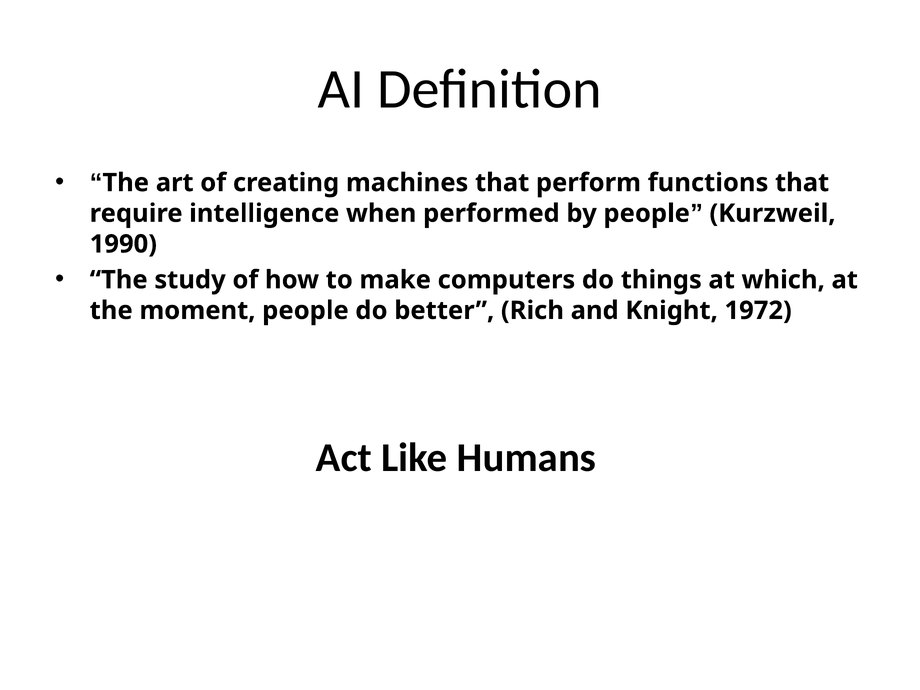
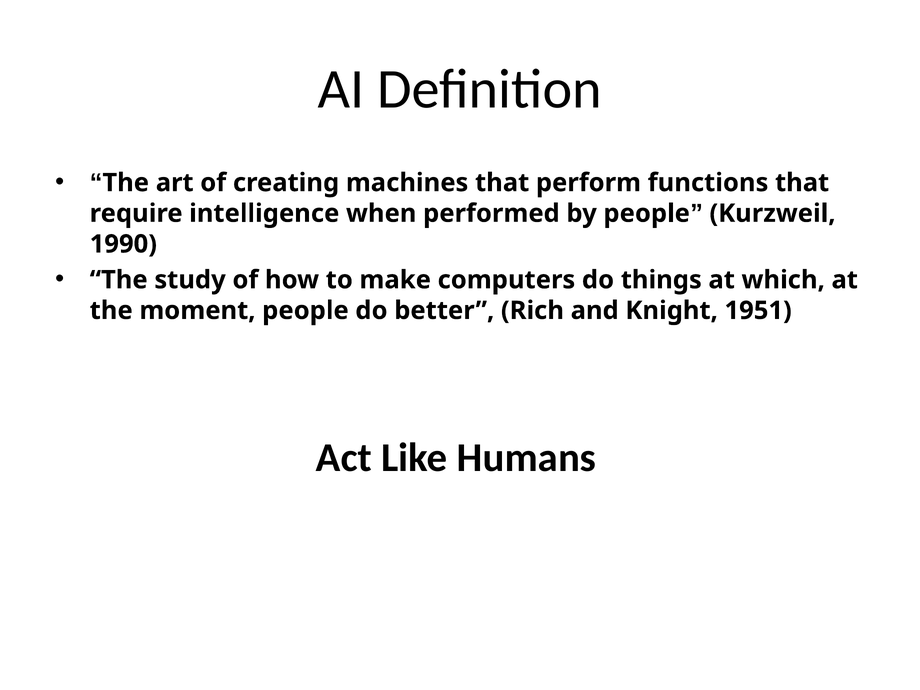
1972: 1972 -> 1951
